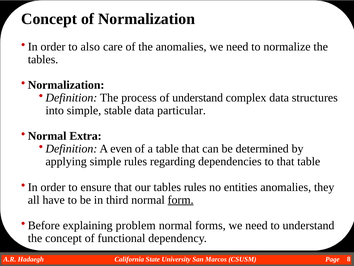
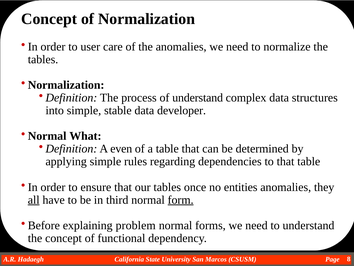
also: also -> user
particular: particular -> developer
Extra: Extra -> What
tables rules: rules -> once
all underline: none -> present
